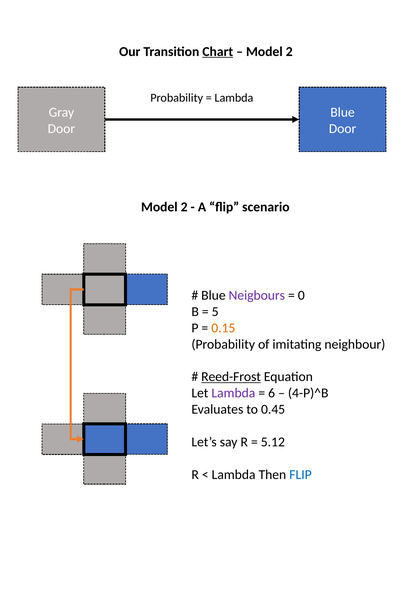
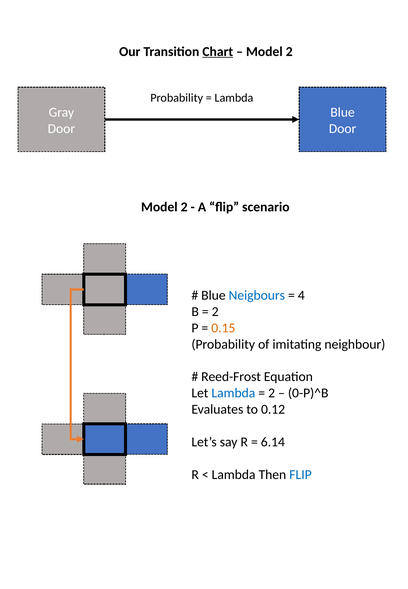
Neigbours colour: purple -> blue
0: 0 -> 4
5 at (215, 312): 5 -> 2
Reed-Frost underline: present -> none
Lambda at (233, 393) colour: purple -> blue
6 at (272, 393): 6 -> 2
4-P)^B: 4-P)^B -> 0-P)^B
0.45: 0.45 -> 0.12
5.12: 5.12 -> 6.14
